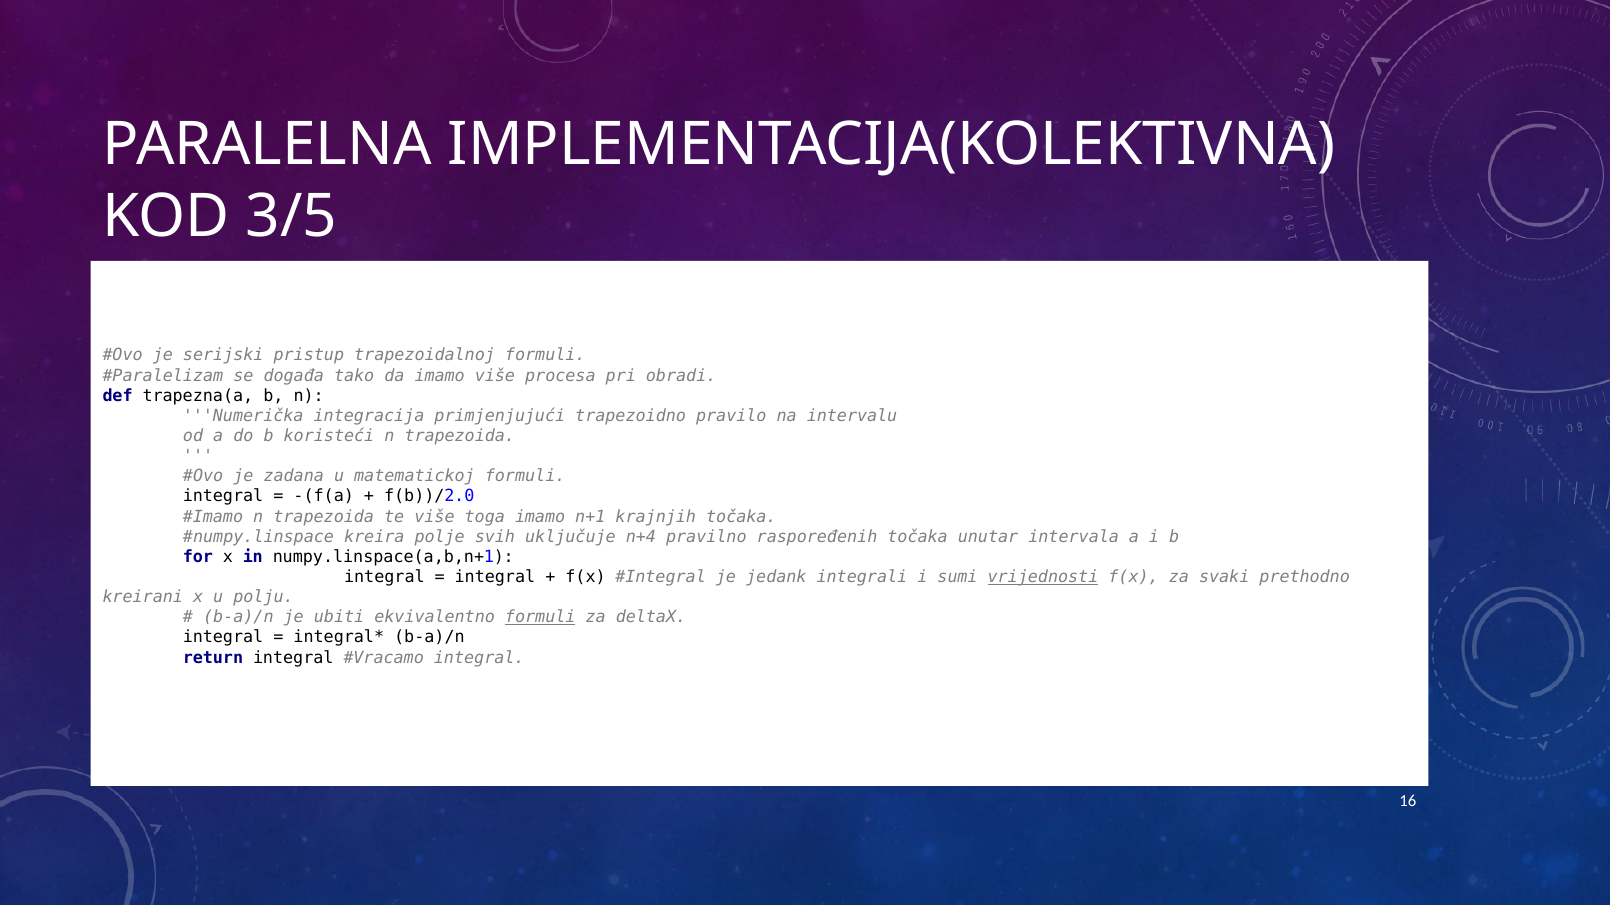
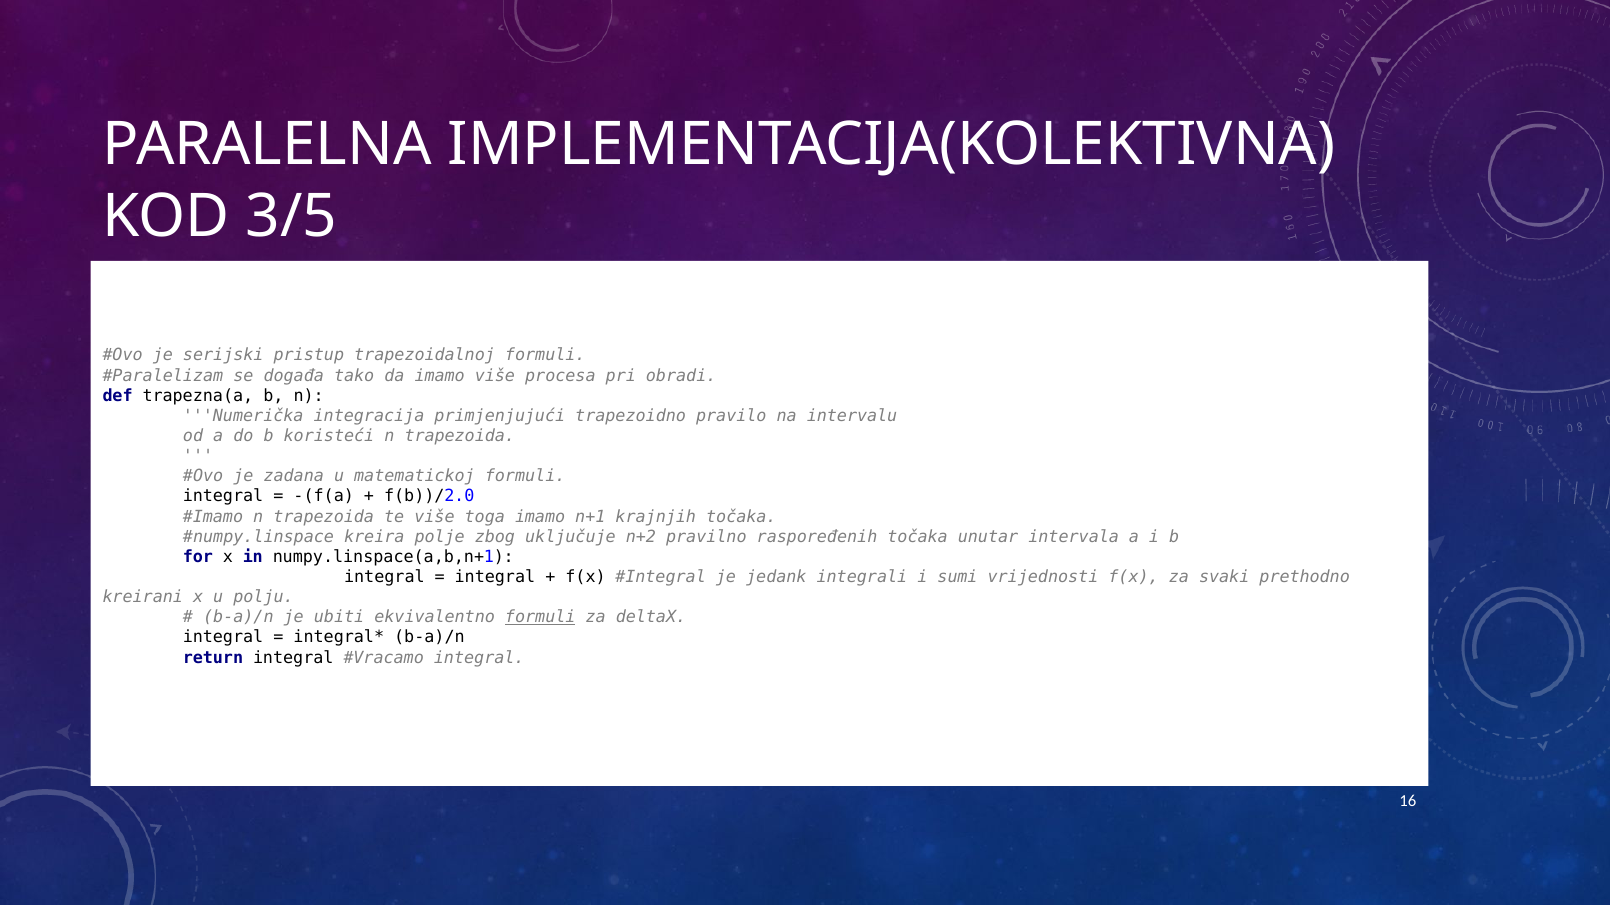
svih: svih -> zbog
n+4: n+4 -> n+2
vrijednosti underline: present -> none
